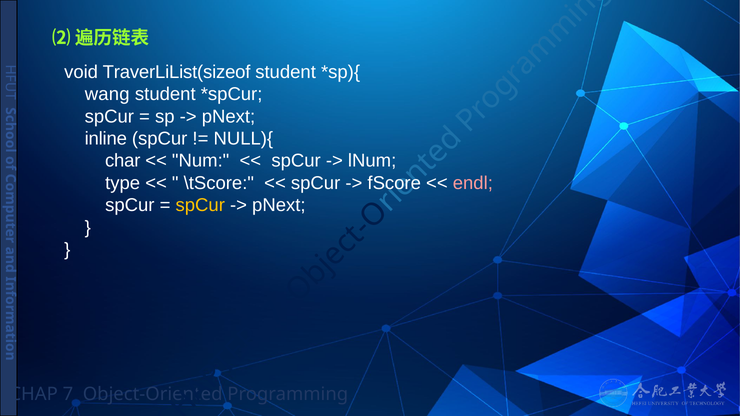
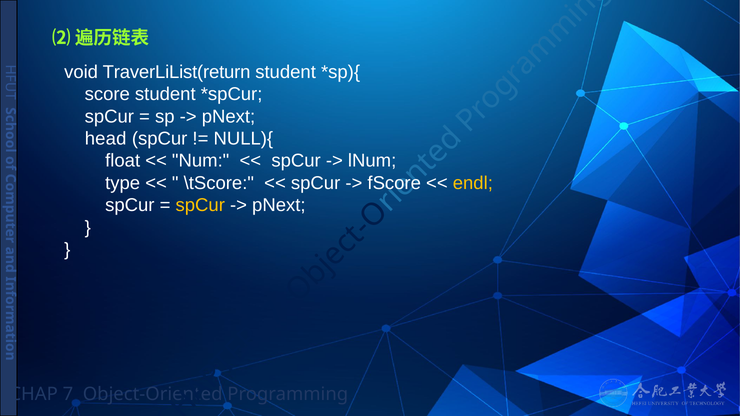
TraverLiList(sizeof: TraverLiList(sizeof -> TraverLiList(return
wang: wang -> score
inline: inline -> head
char: char -> float
endl colour: pink -> yellow
